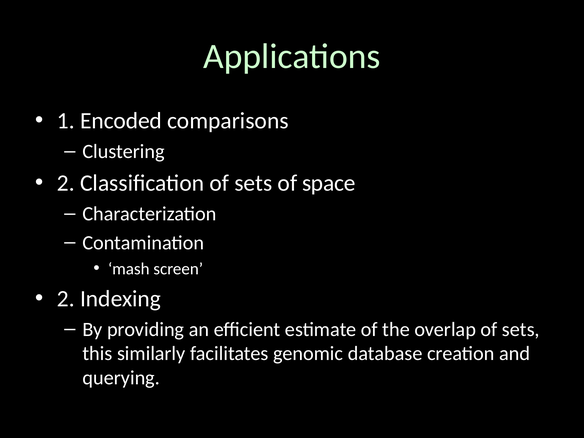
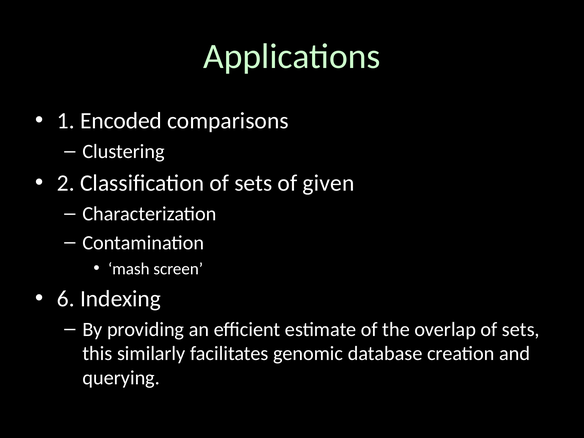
space: space -> given
2 at (66, 299): 2 -> 6
